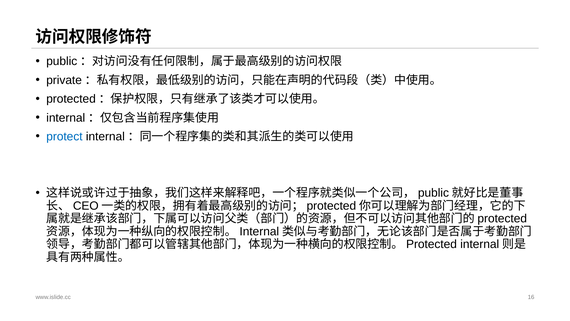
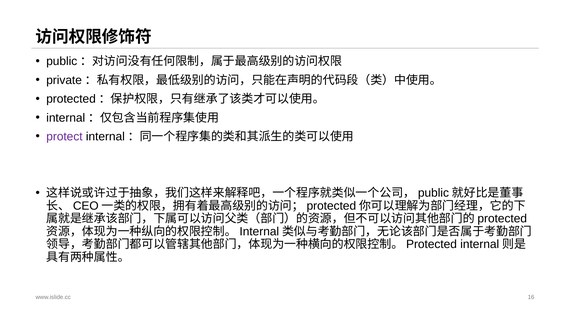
protect colour: blue -> purple
